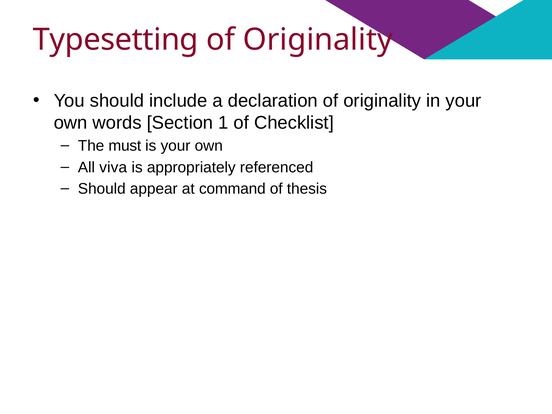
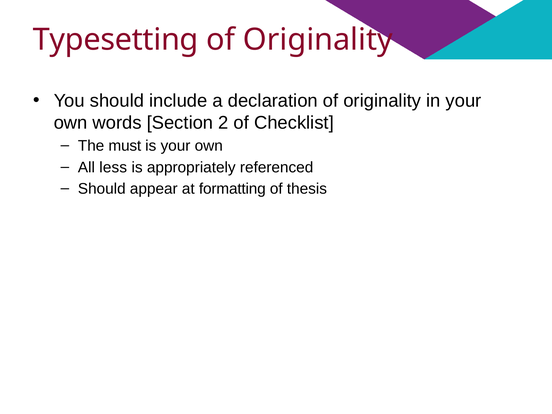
1: 1 -> 2
viva: viva -> less
command: command -> formatting
